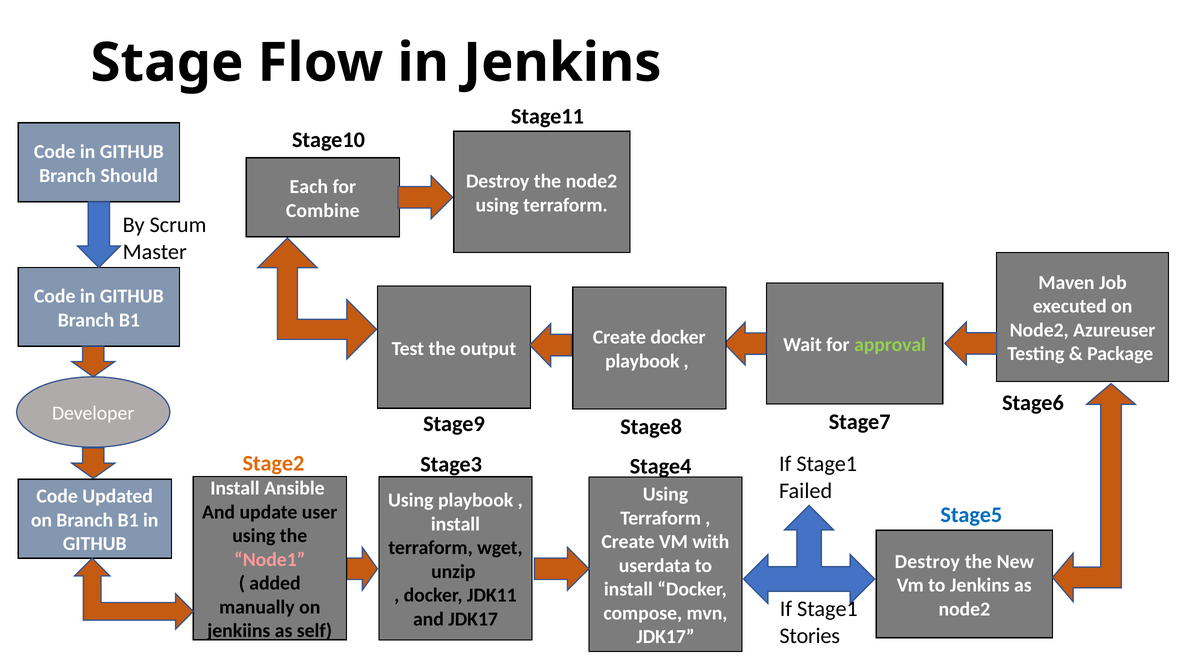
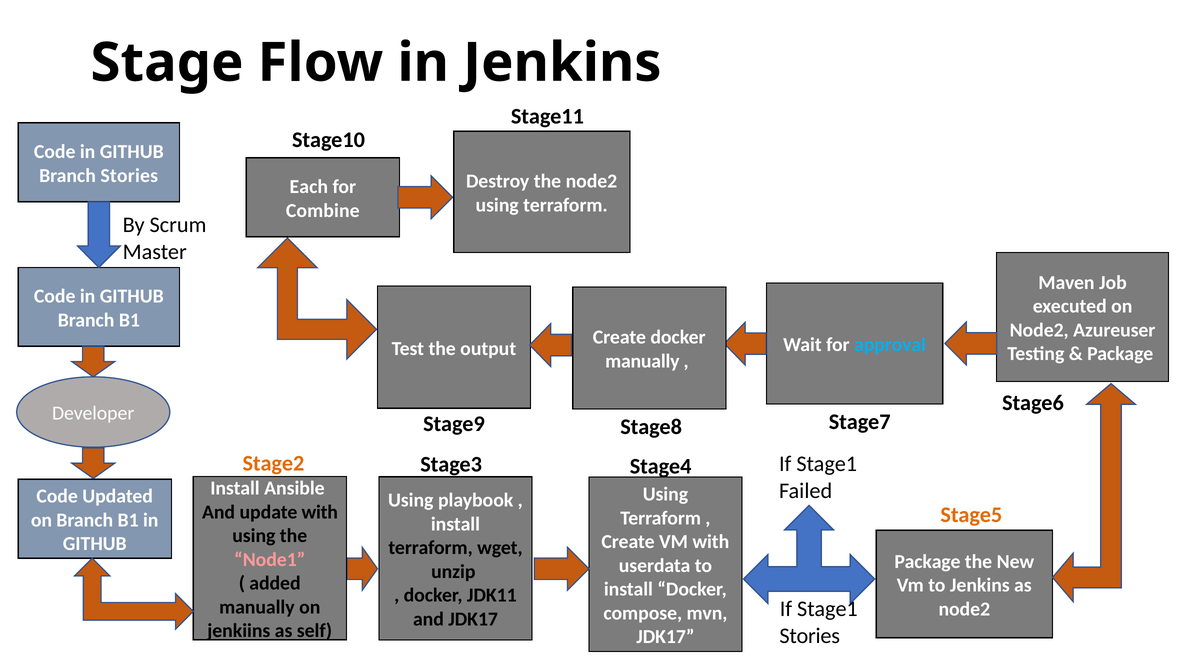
Branch Should: Should -> Stories
approval colour: light green -> light blue
playbook at (642, 361): playbook -> manually
update user: user -> with
Stage5 colour: blue -> orange
Destroy at (927, 561): Destroy -> Package
